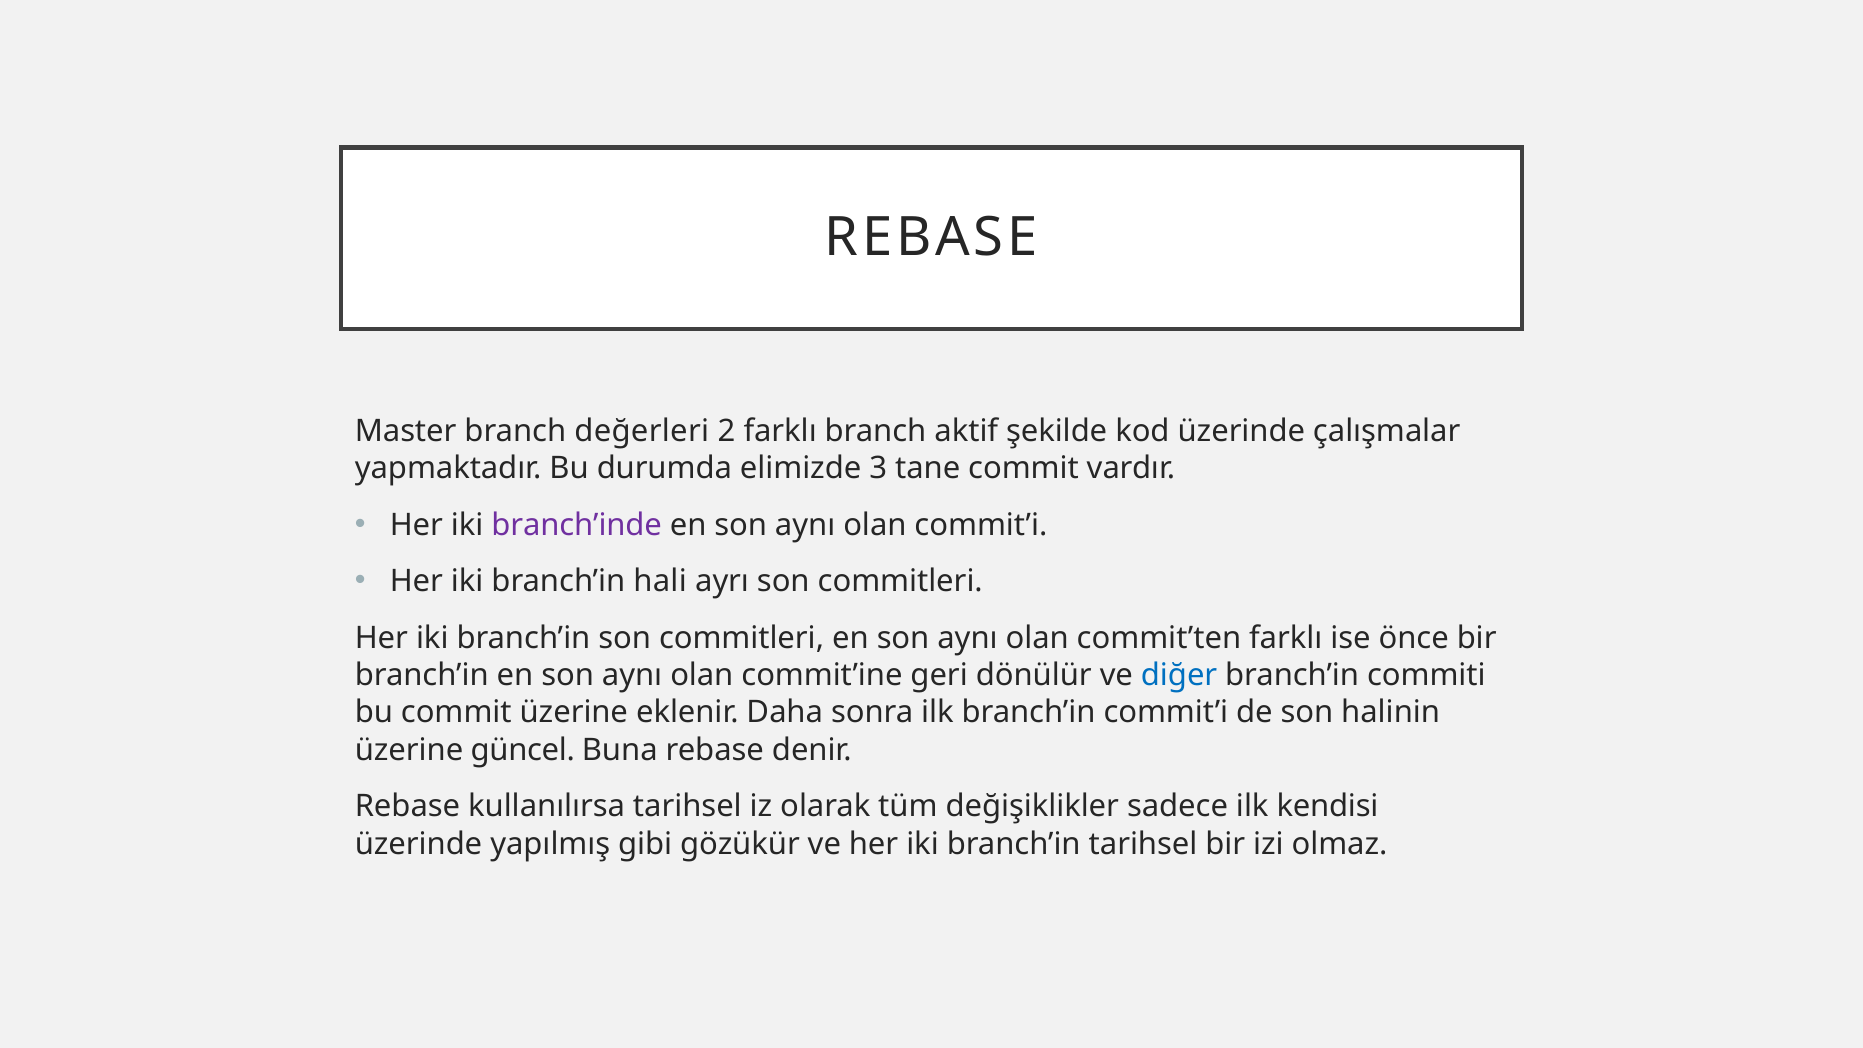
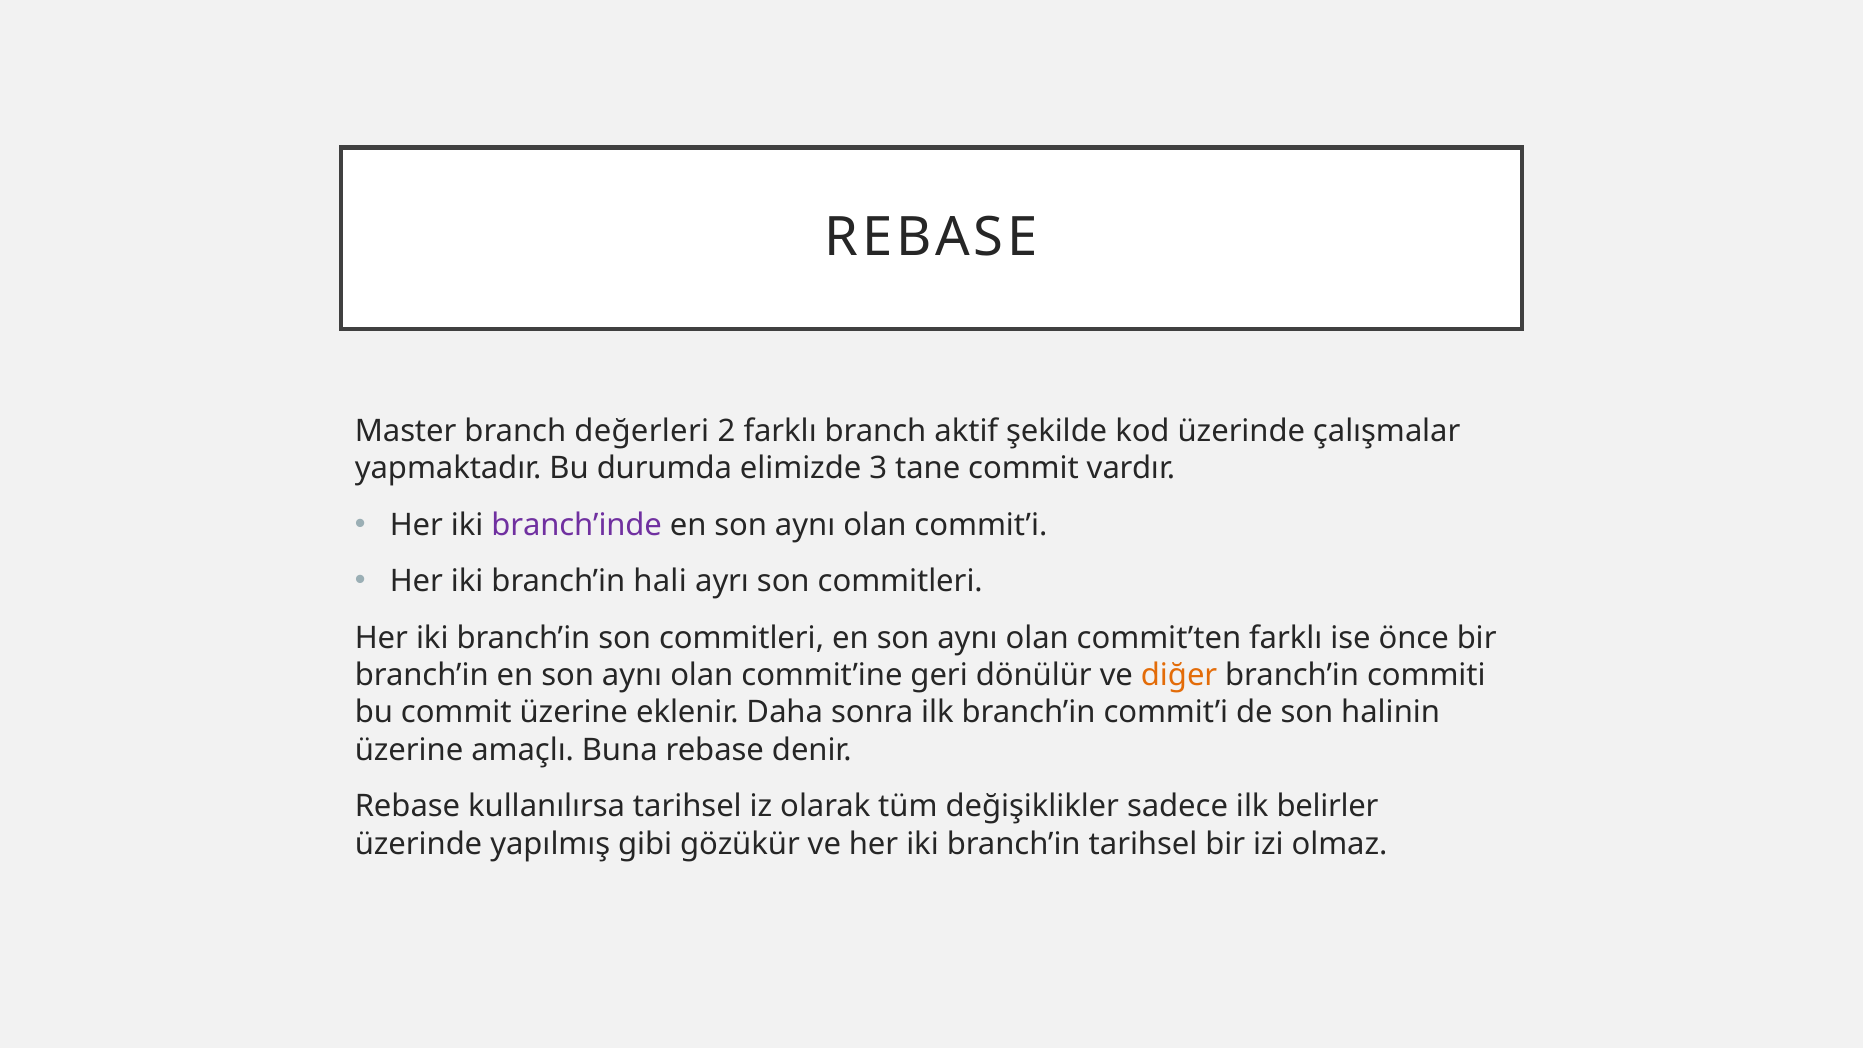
diğer colour: blue -> orange
güncel: güncel -> amaçlı
kendisi: kendisi -> belirler
